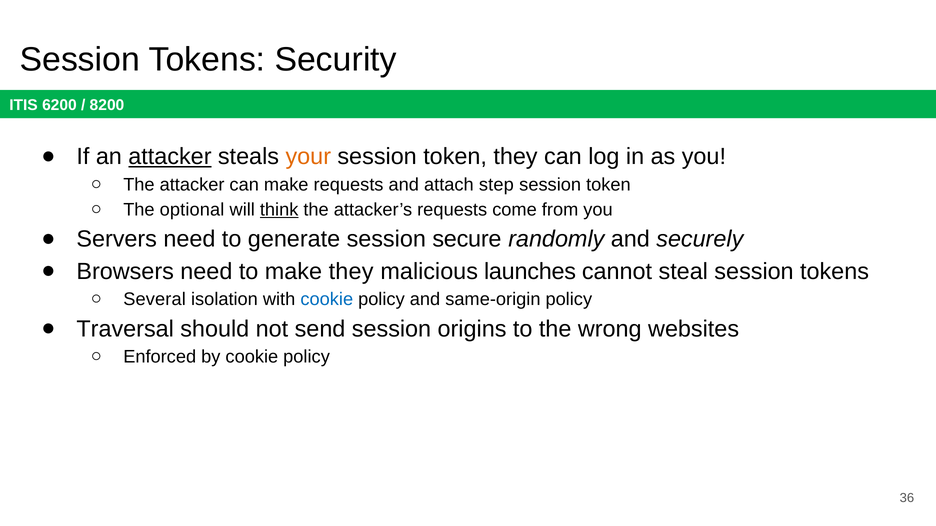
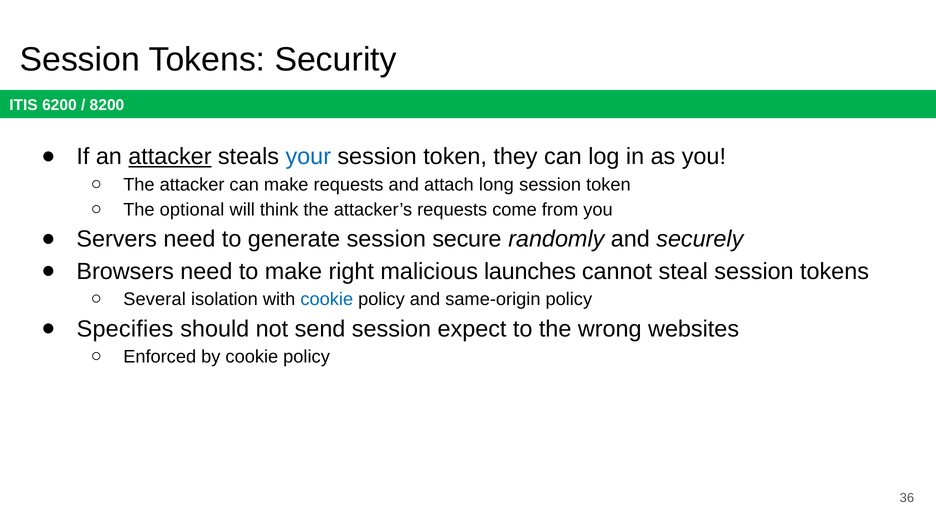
your colour: orange -> blue
step: step -> long
think underline: present -> none
make they: they -> right
Traversal: Traversal -> Specifies
origins: origins -> expect
